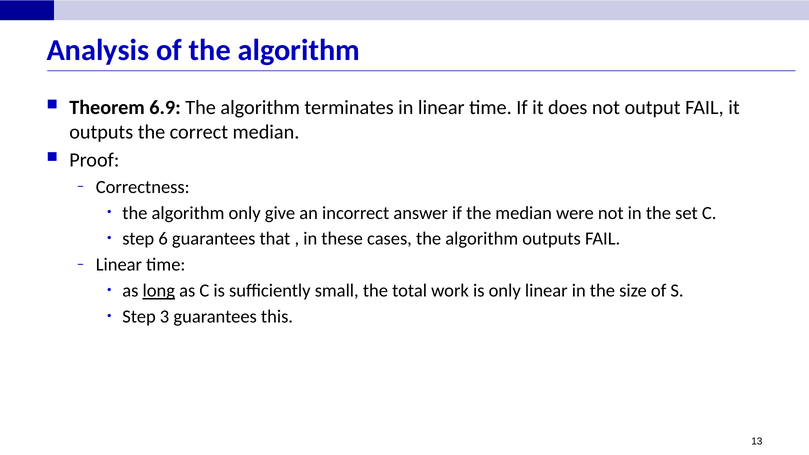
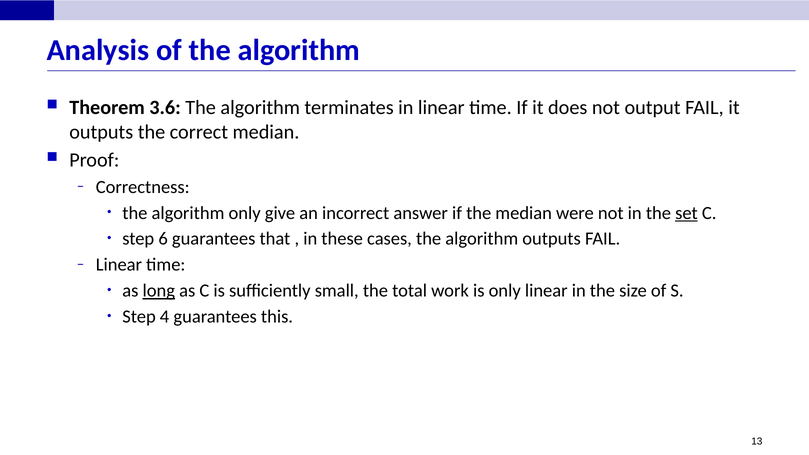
6.9: 6.9 -> 3.6
set underline: none -> present
3: 3 -> 4
